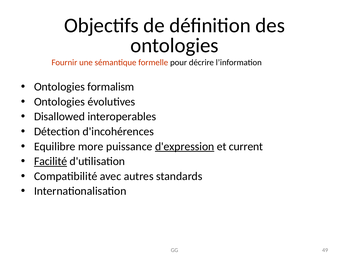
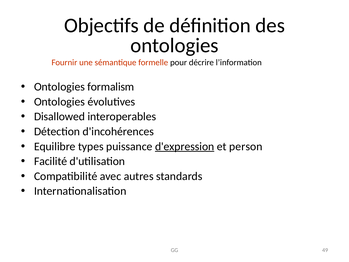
more: more -> types
current: current -> person
Facilité underline: present -> none
